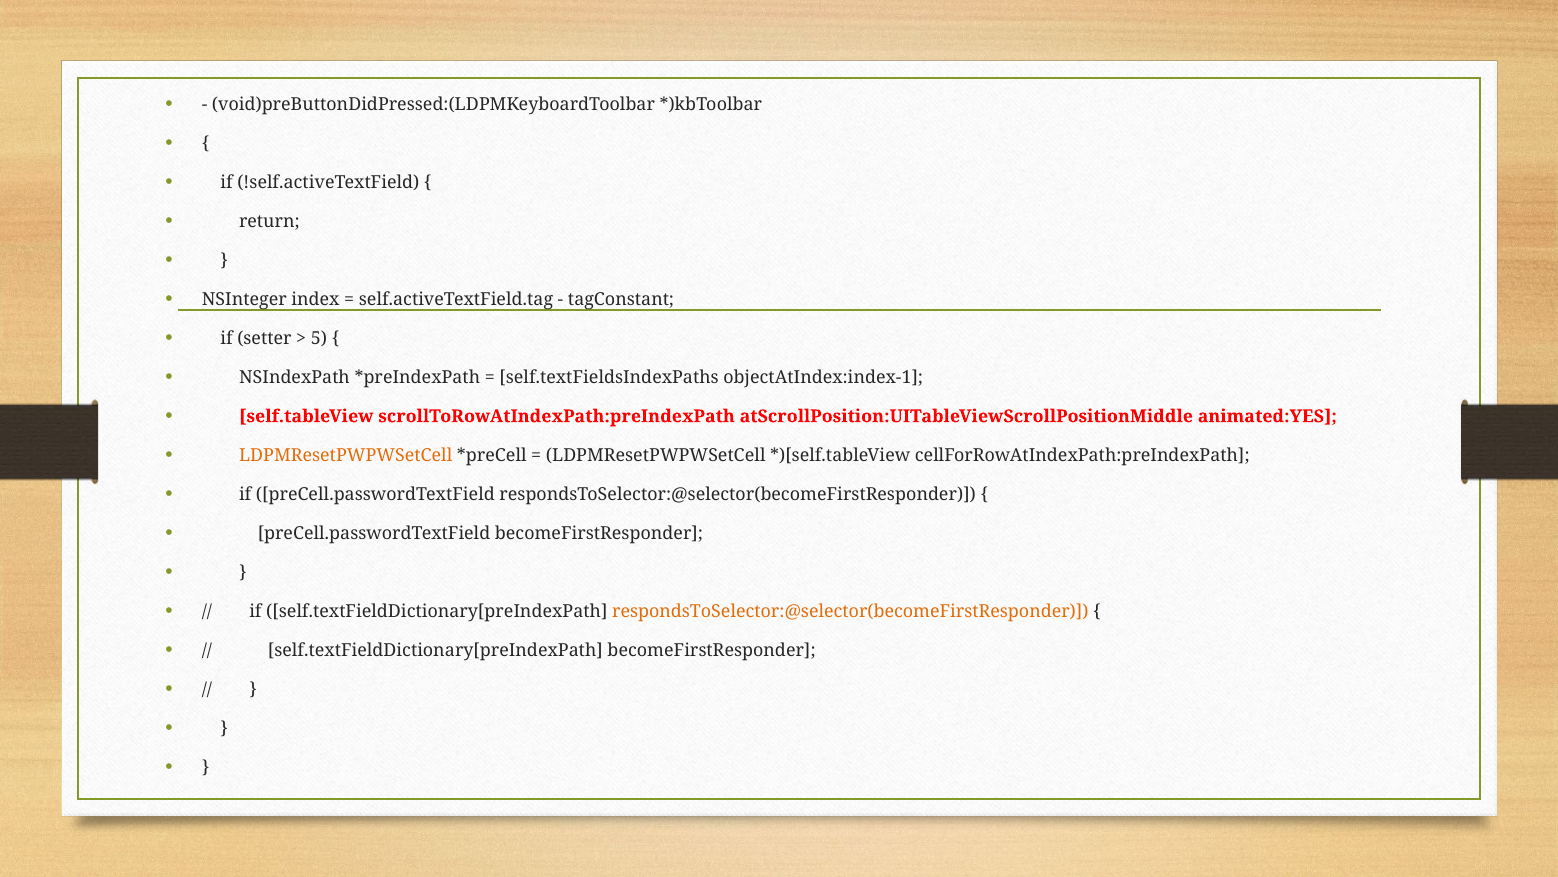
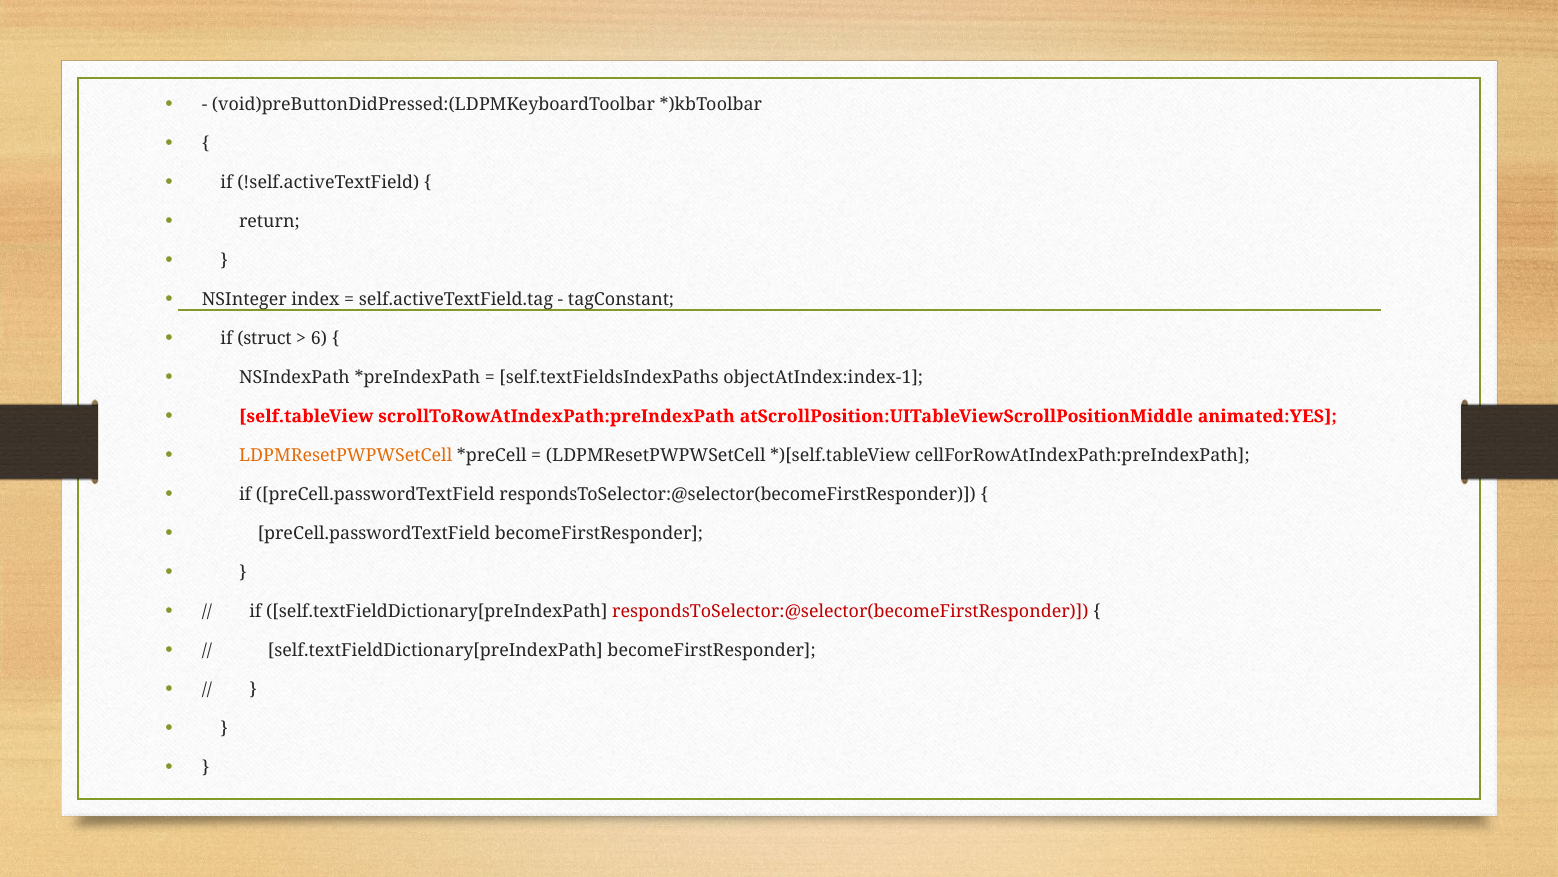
setter: setter -> struct
5: 5 -> 6
respondsToSelector:@selector(becomeFirstResponder at (850, 611) colour: orange -> red
